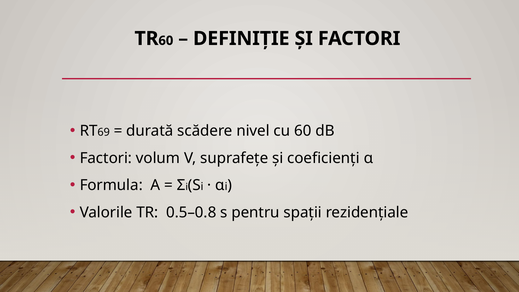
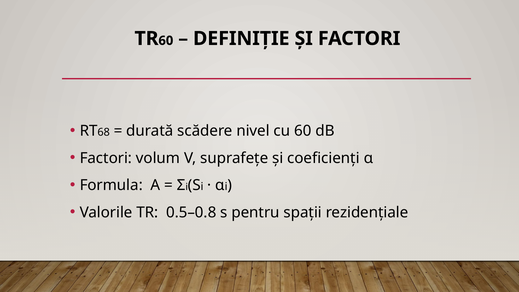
69: 69 -> 68
